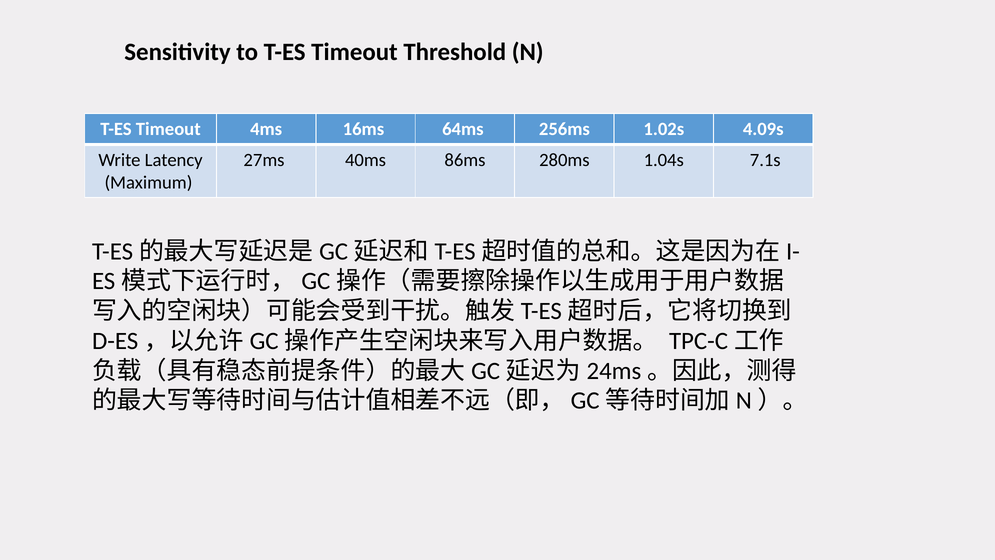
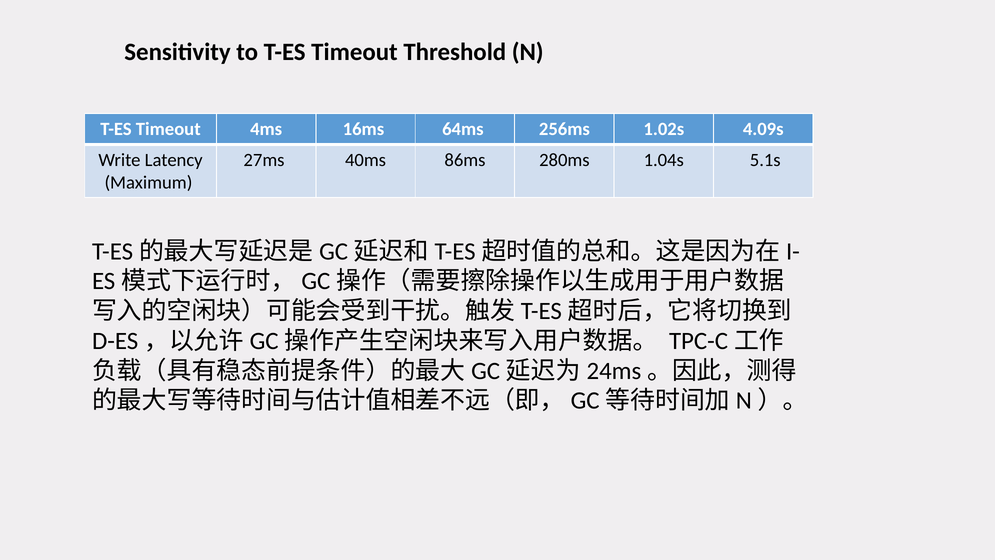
7.1s: 7.1s -> 5.1s
